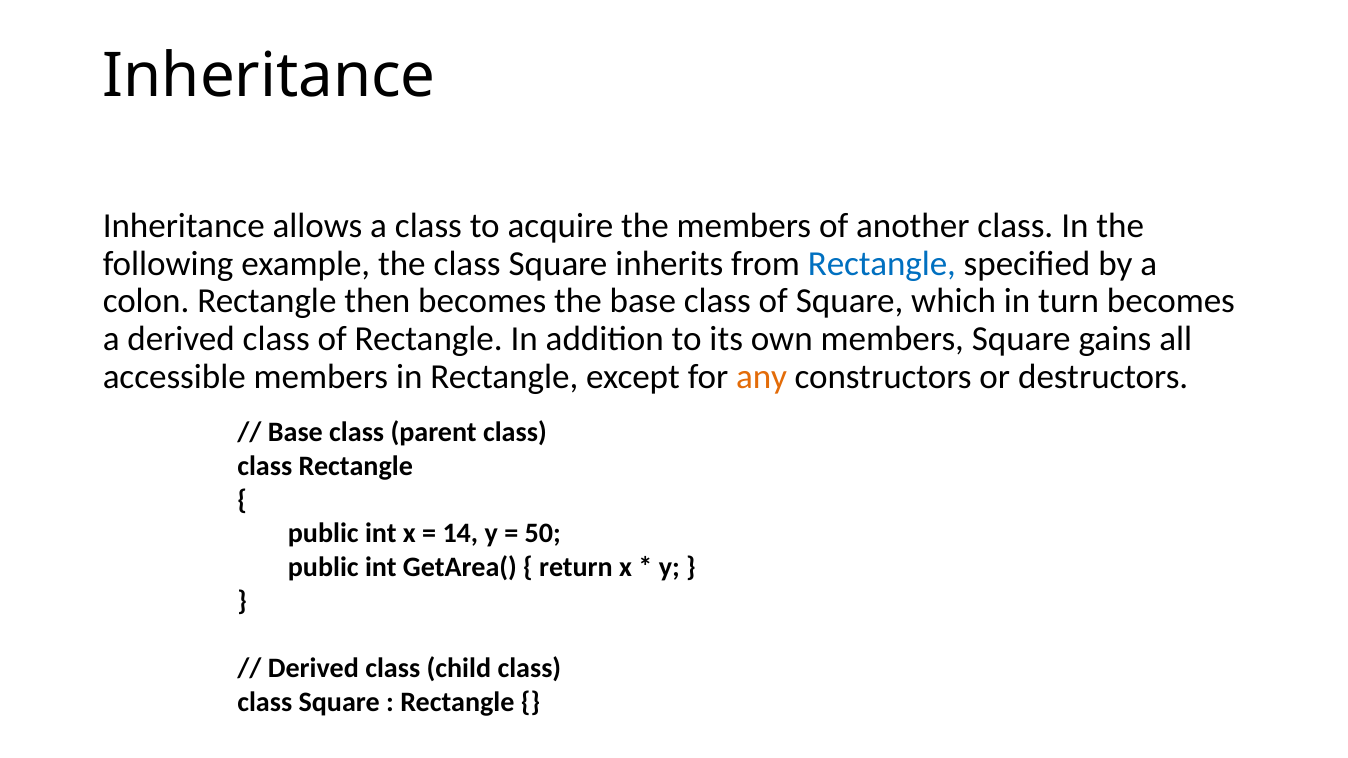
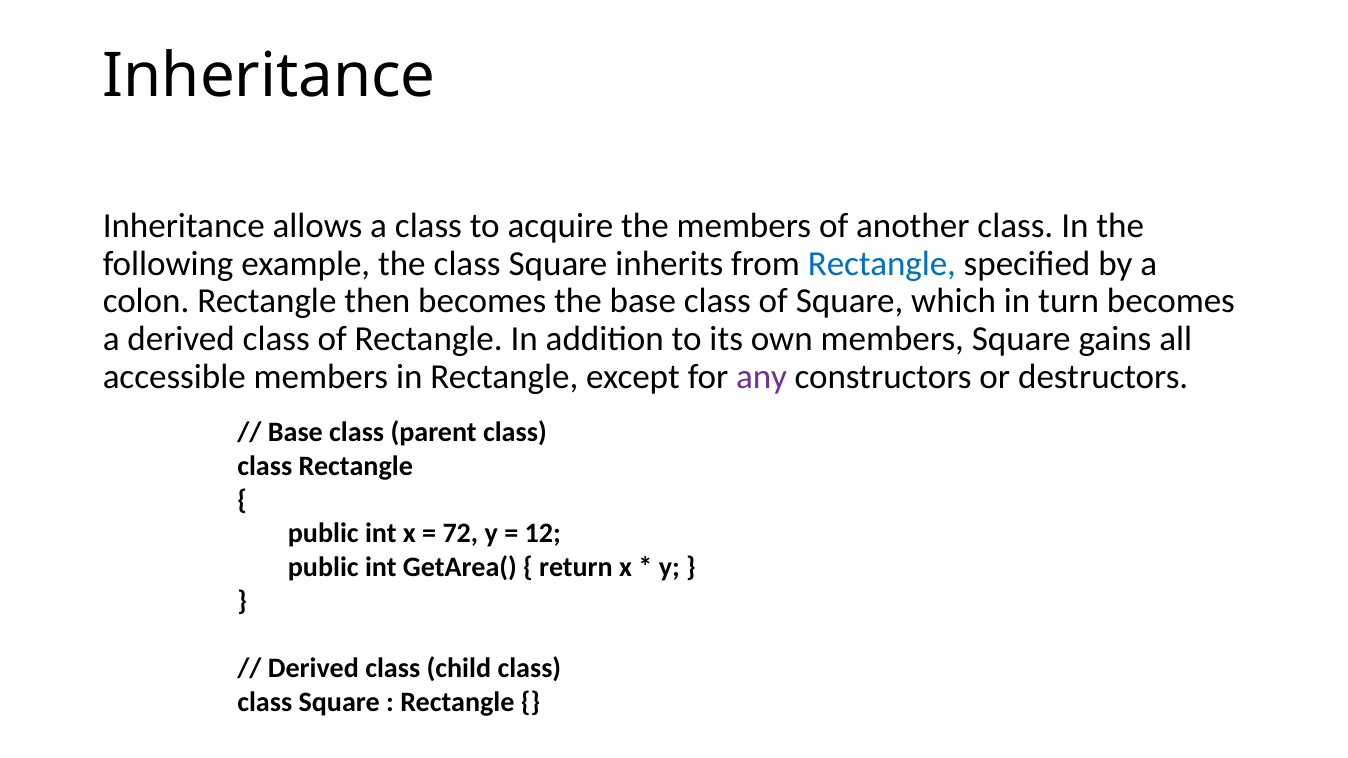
any colour: orange -> purple
14: 14 -> 72
50: 50 -> 12
